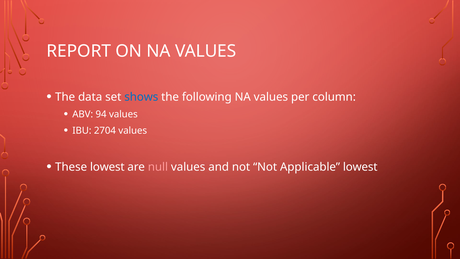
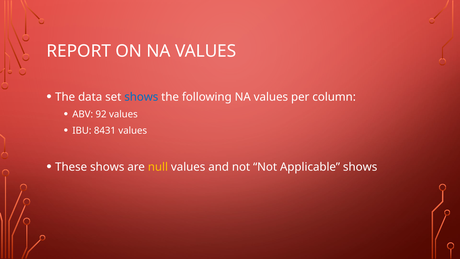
94: 94 -> 92
2704: 2704 -> 8431
These lowest: lowest -> shows
null colour: pink -> yellow
Applicable lowest: lowest -> shows
